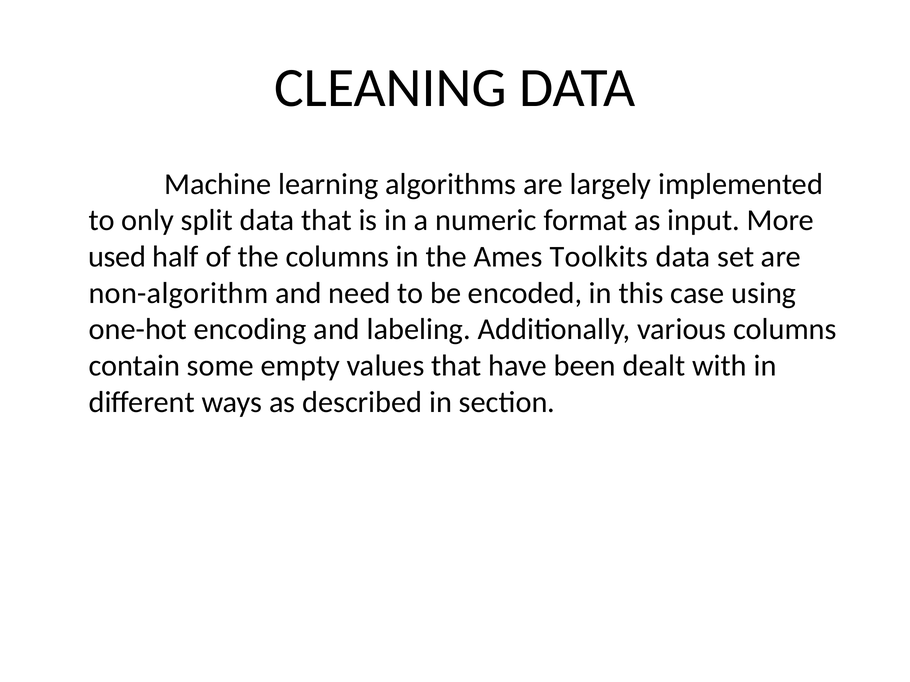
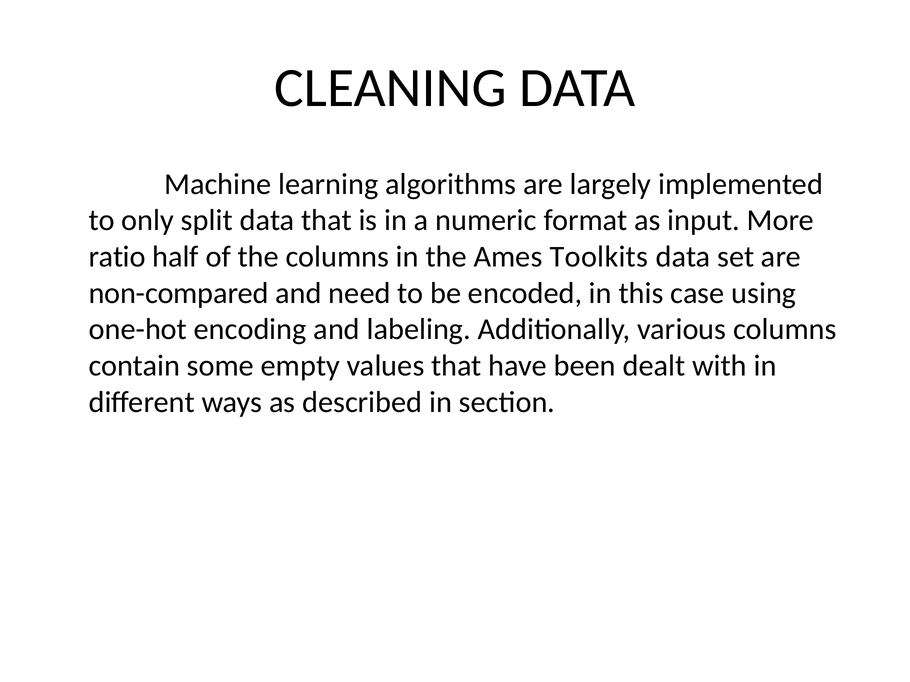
used: used -> ratio
non-algorithm: non-algorithm -> non-compared
